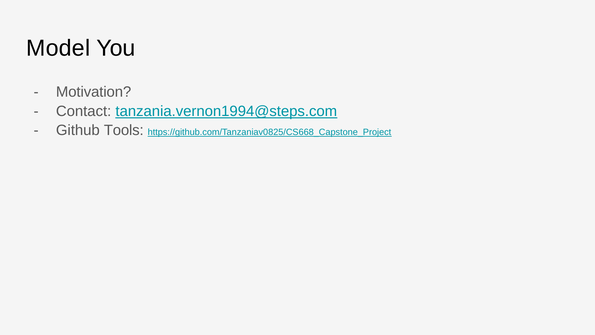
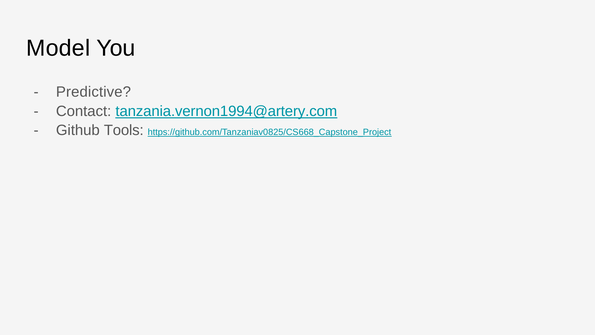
Motivation: Motivation -> Predictive
tanzania.vernon1994@steps.com: tanzania.vernon1994@steps.com -> tanzania.vernon1994@artery.com
